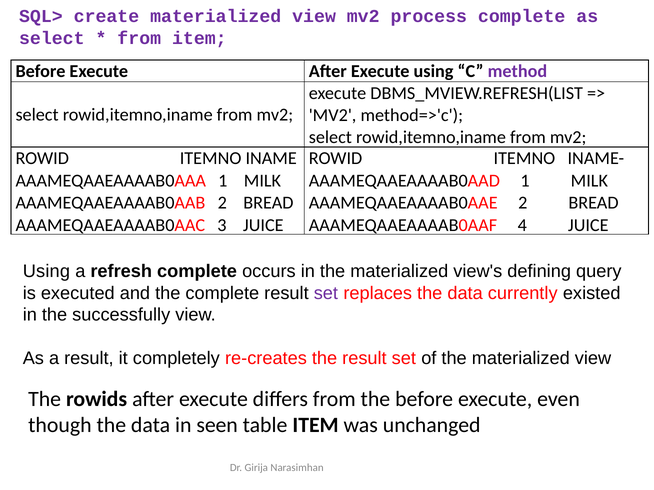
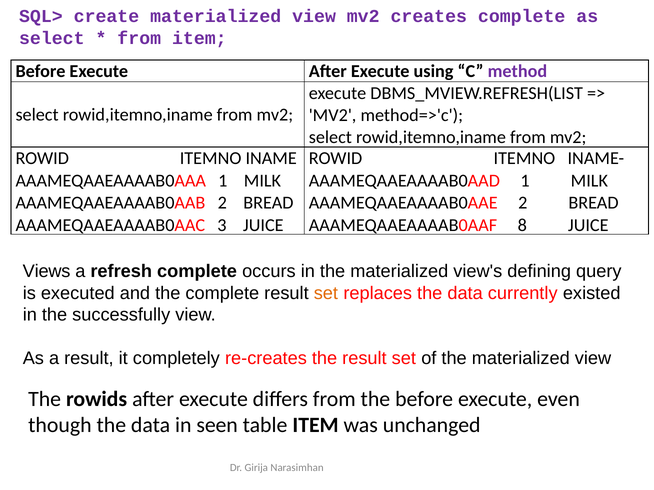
process: process -> creates
4: 4 -> 8
Using at (46, 272): Using -> Views
set at (326, 293) colour: purple -> orange
